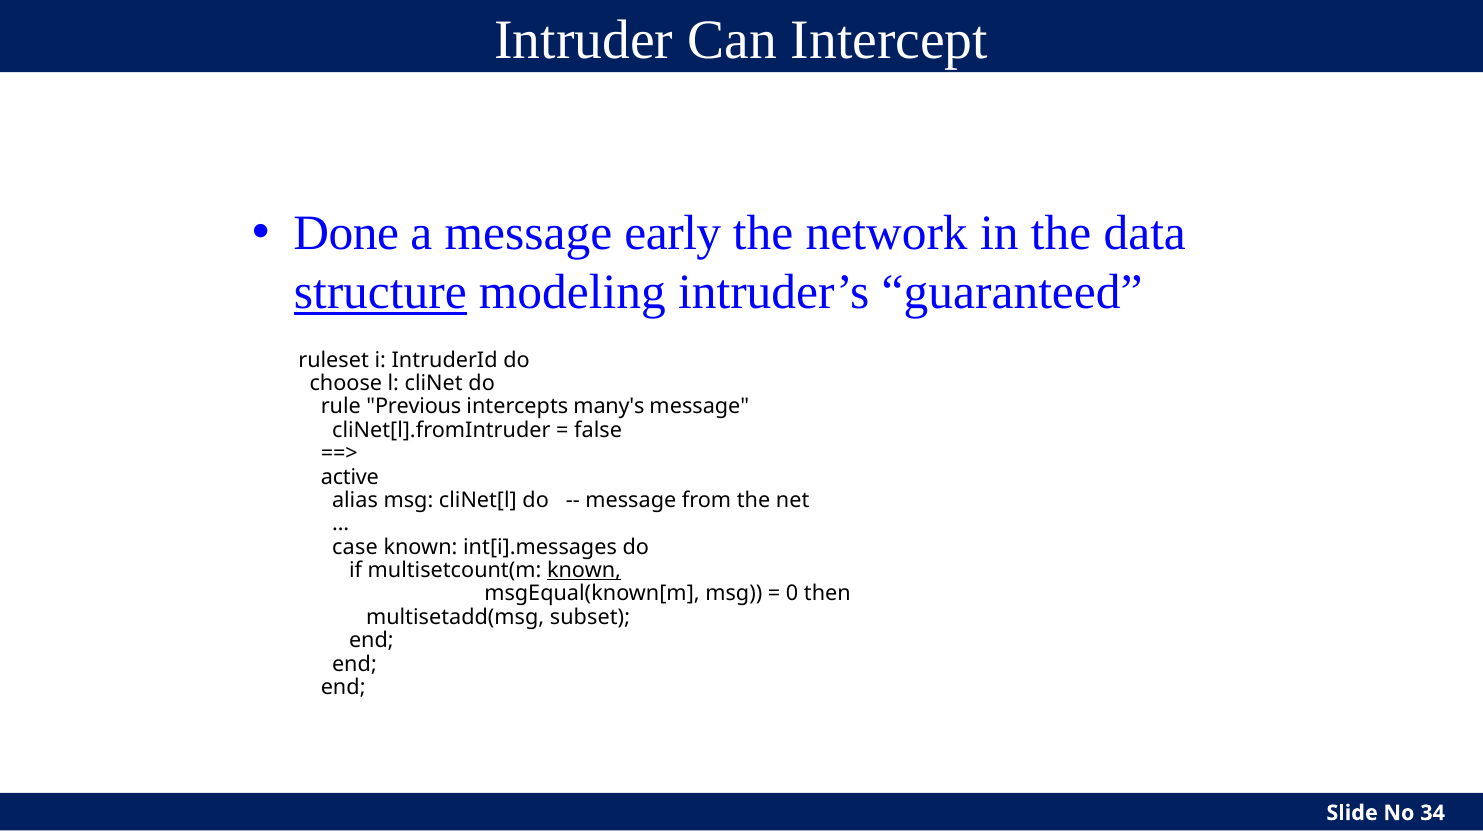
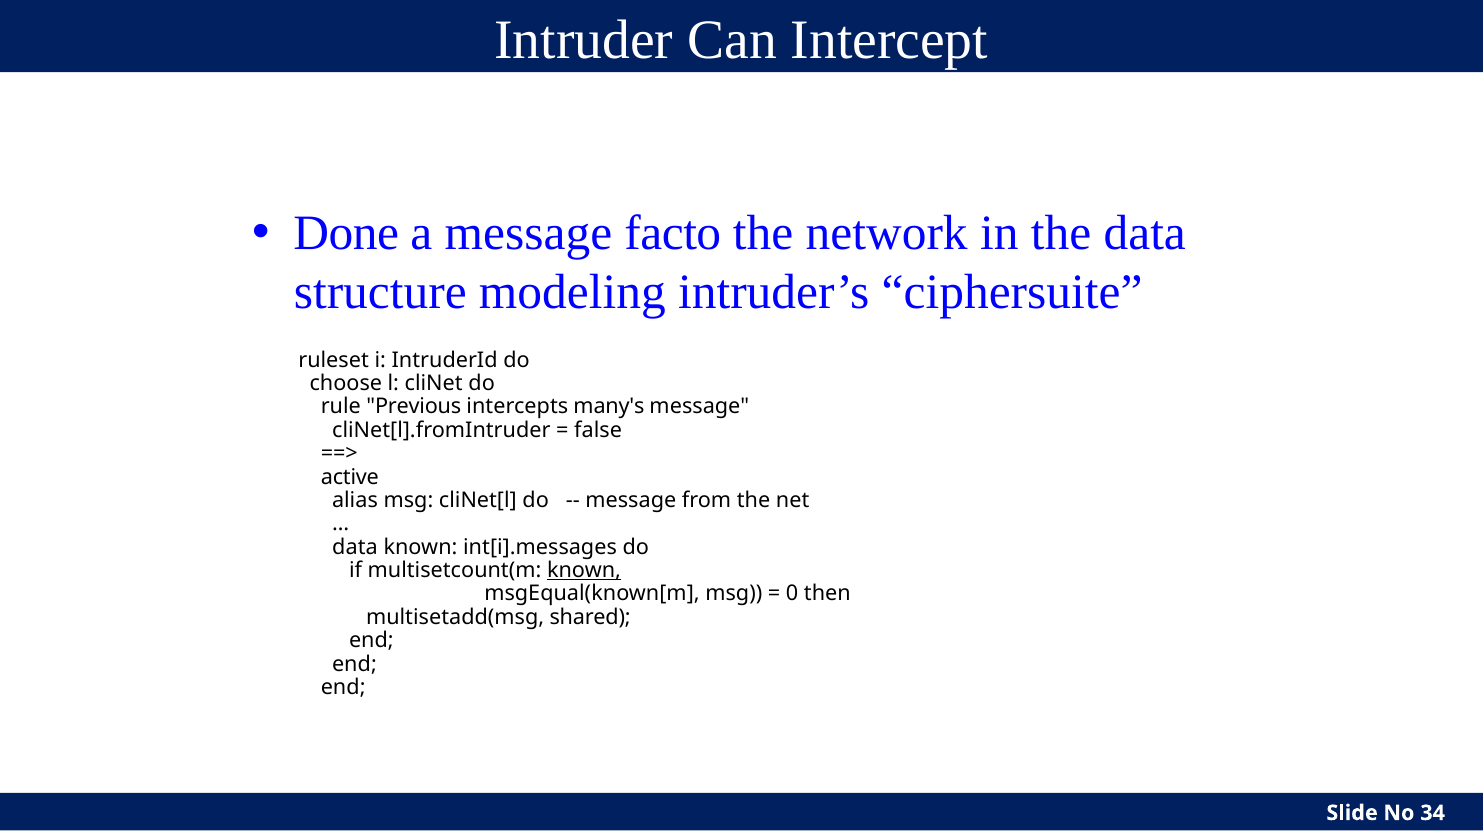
early: early -> facto
structure underline: present -> none
guaranteed: guaranteed -> ciphersuite
case at (355, 547): case -> data
subset: subset -> shared
